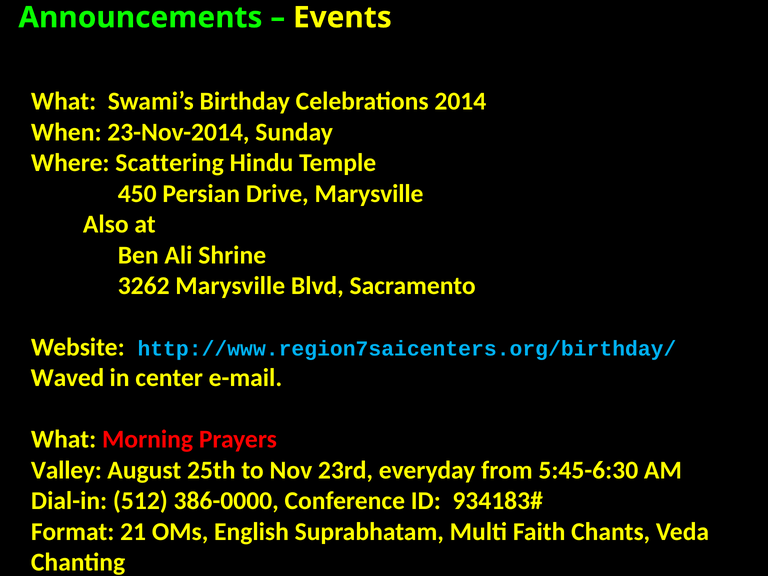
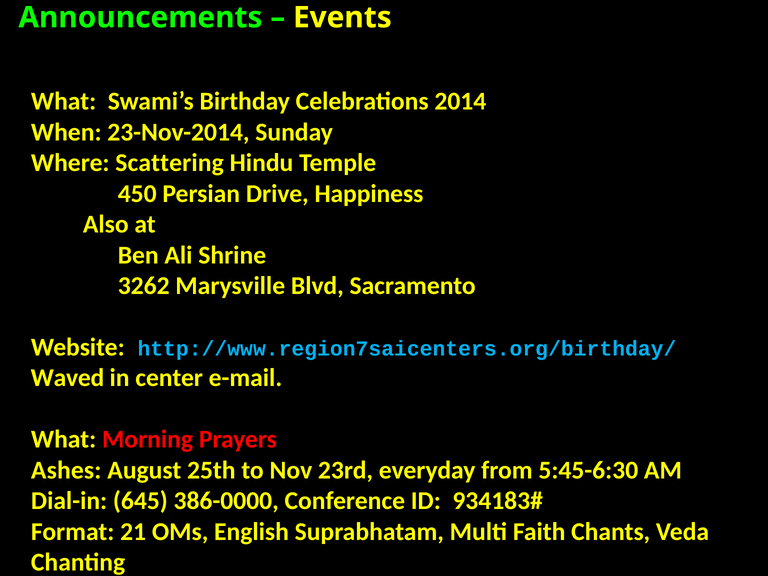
Drive Marysville: Marysville -> Happiness
Valley: Valley -> Ashes
512: 512 -> 645
